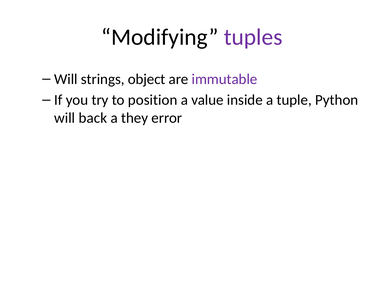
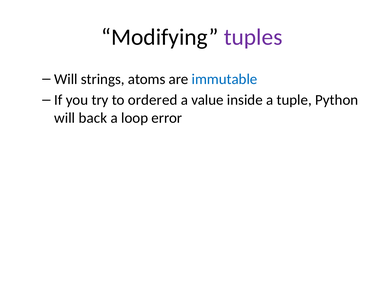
object: object -> atoms
immutable colour: purple -> blue
position: position -> ordered
they: they -> loop
